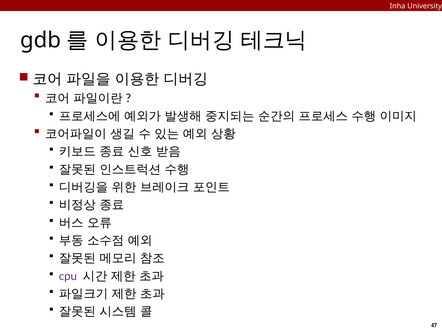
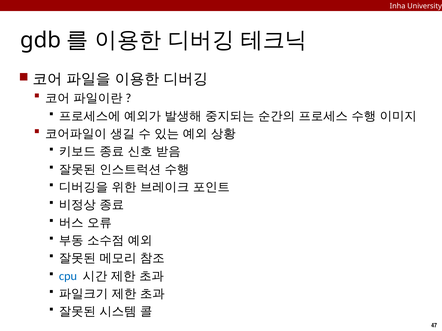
cpu colour: purple -> blue
